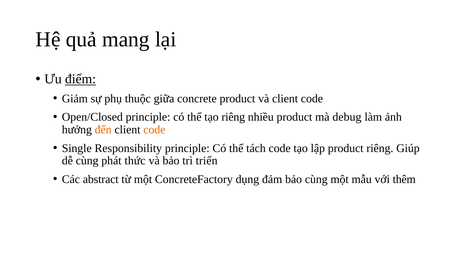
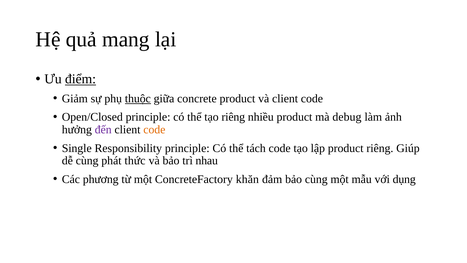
thuộc underline: none -> present
đến colour: orange -> purple
triển: triển -> nhau
abstract: abstract -> phương
dụng: dụng -> khăn
thêm: thêm -> dụng
